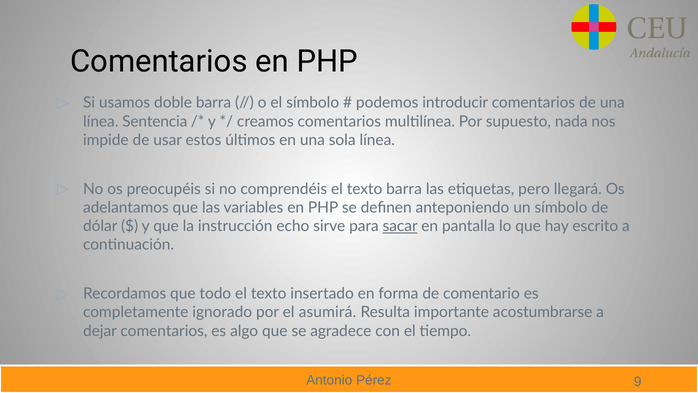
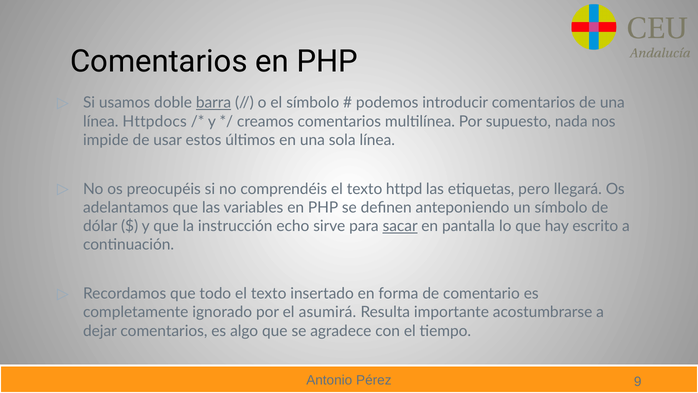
barra at (214, 103) underline: none -> present
Sentencia: Sentencia -> Httpdocs
texto barra: barra -> httpd
